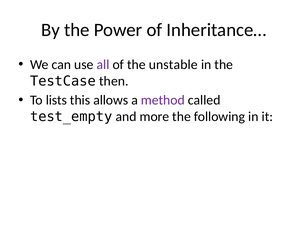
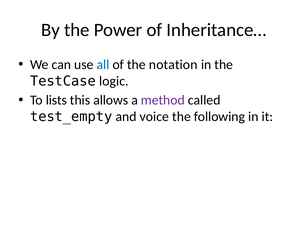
all colour: purple -> blue
unstable: unstable -> notation
then: then -> logic
more: more -> voice
